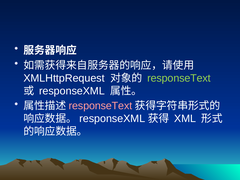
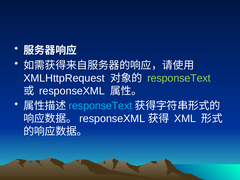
responseText at (100, 106) colour: pink -> light blue
